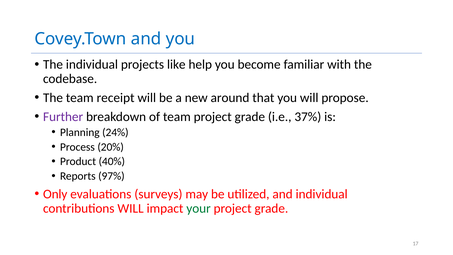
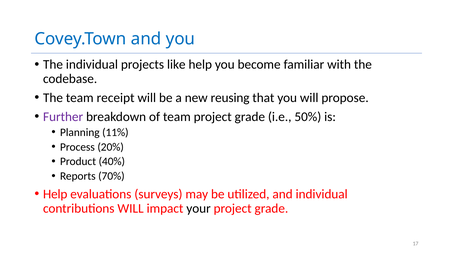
around: around -> reusing
37%: 37% -> 50%
24%: 24% -> 11%
97%: 97% -> 70%
Only at (55, 194): Only -> Help
your colour: green -> black
